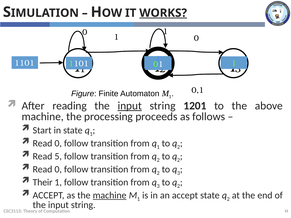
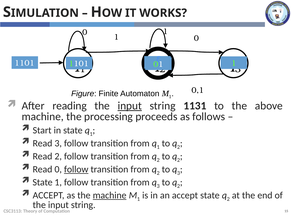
WORKS underline: present -> none
1201: 1201 -> 1131
0 at (58, 143): 0 -> 3
Read 5: 5 -> 2
follow at (76, 169) underline: none -> present
Their at (43, 182): Their -> State
